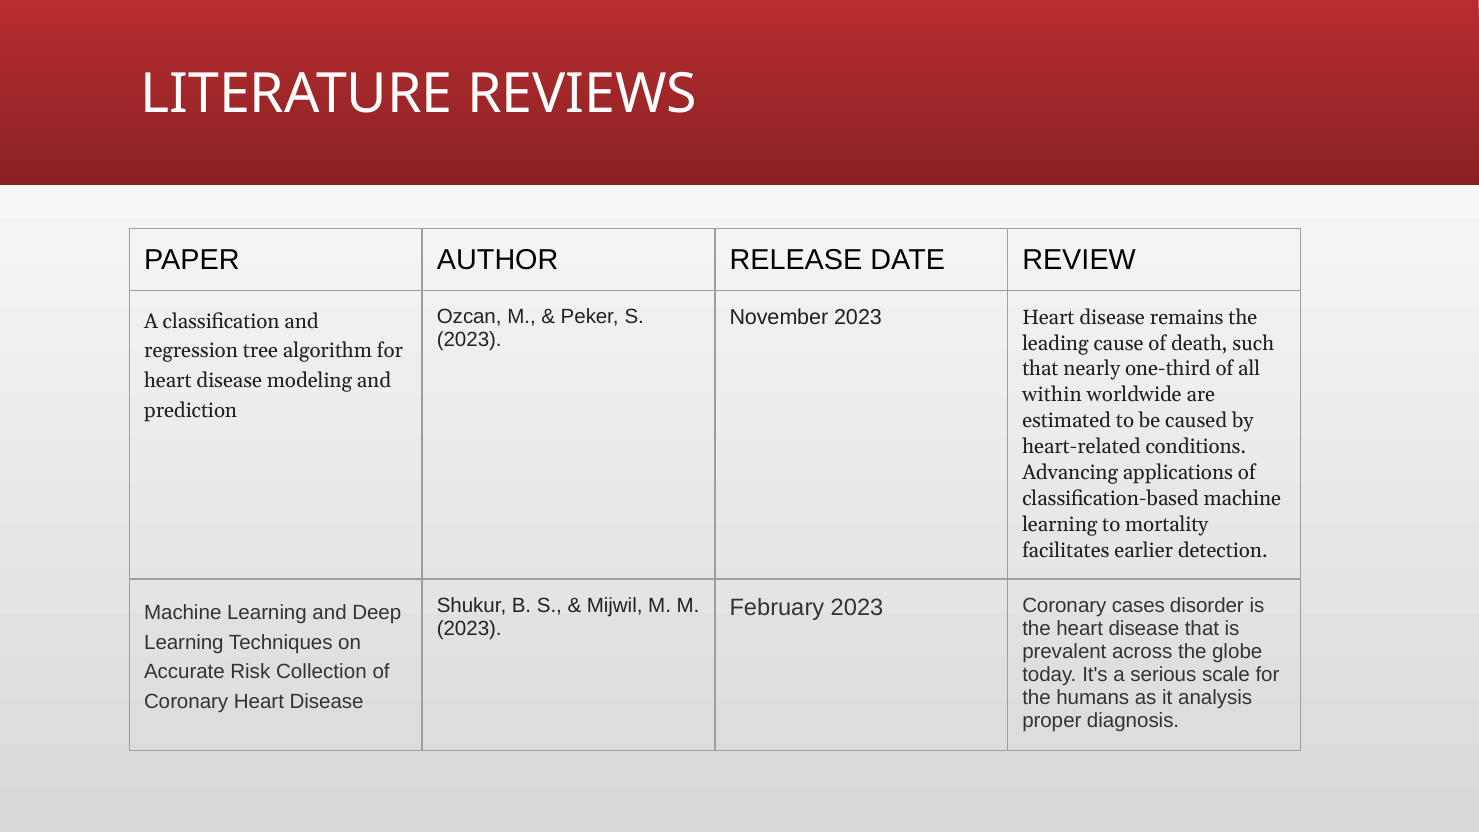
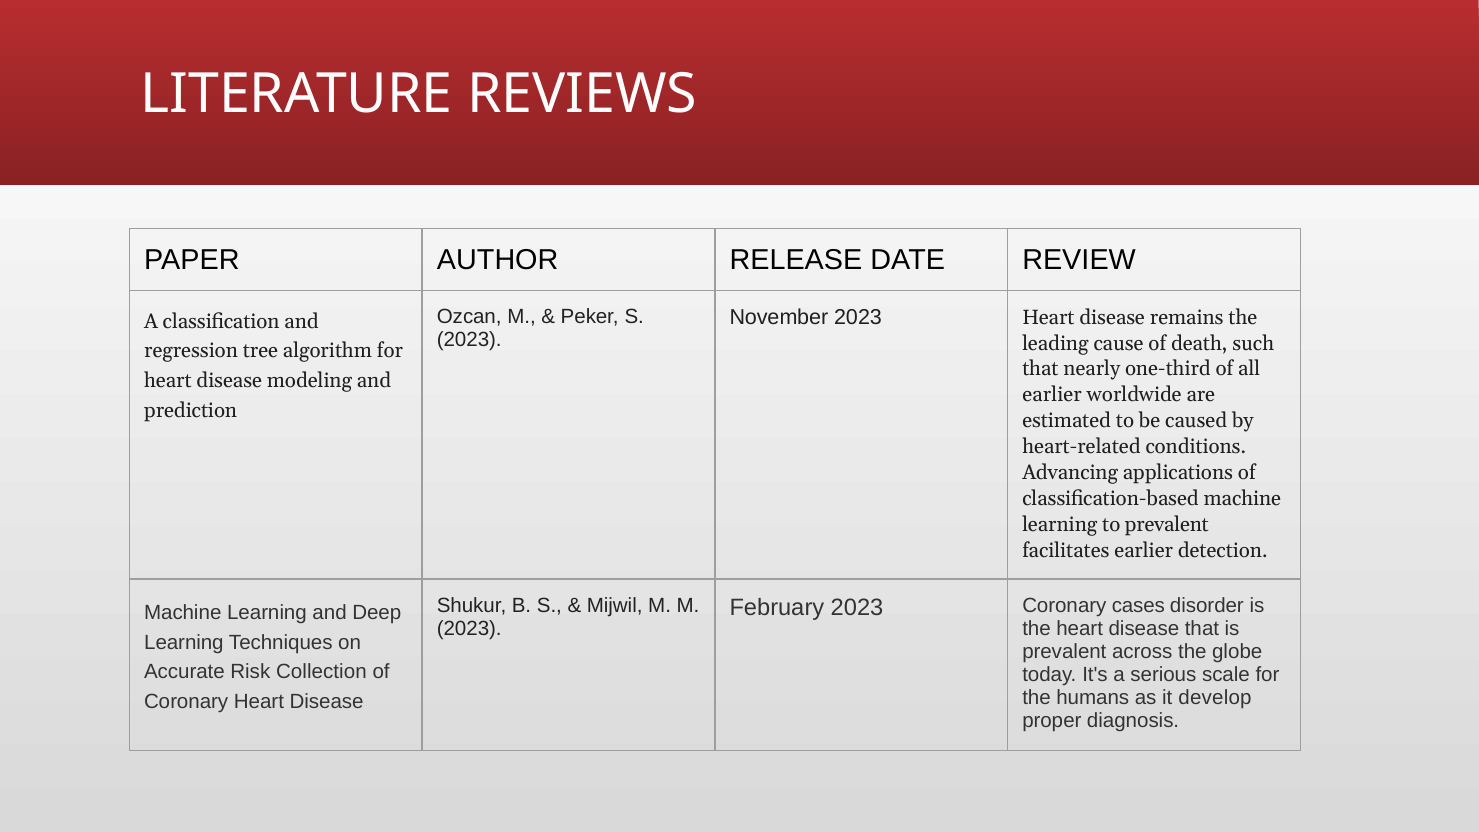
within at (1052, 395): within -> earlier
to mortality: mortality -> prevalent
analysis: analysis -> develop
